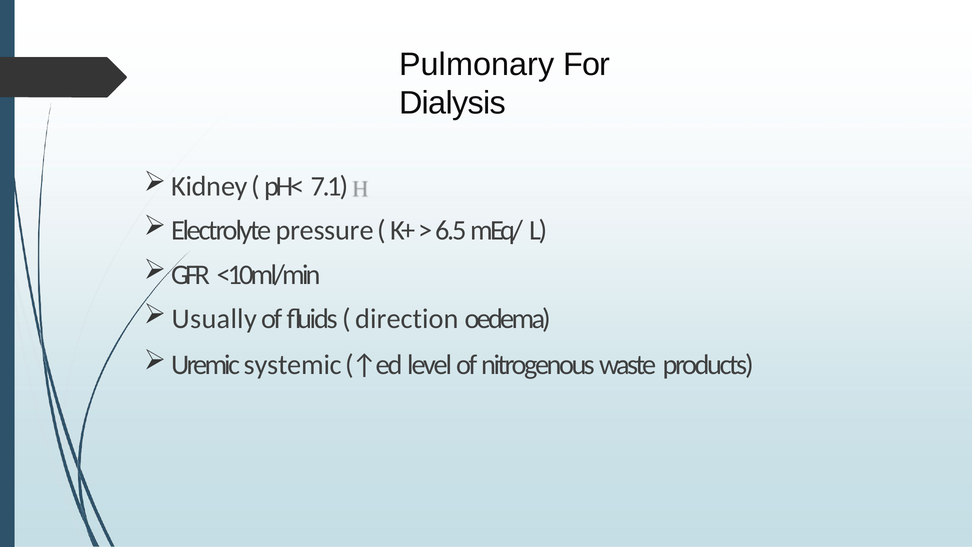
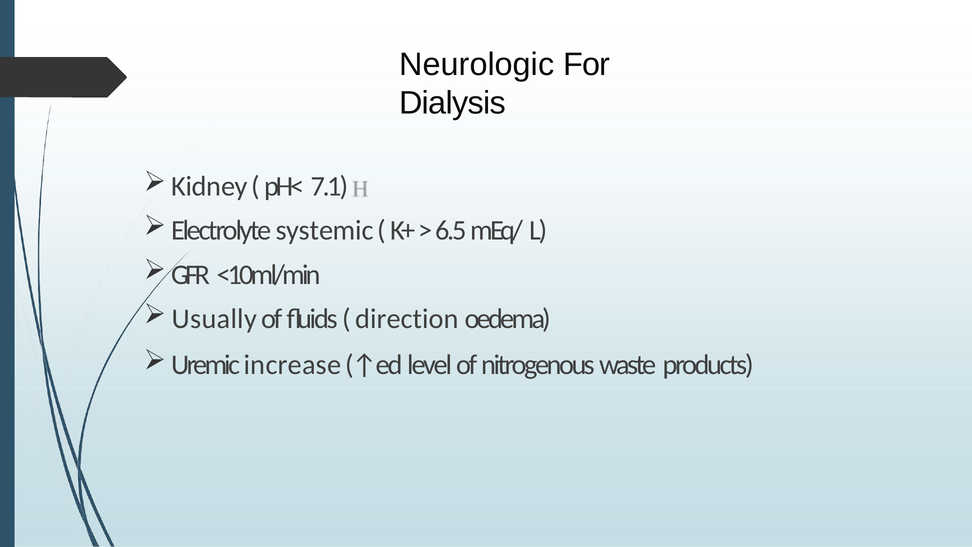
Pulmonary: Pulmonary -> Neurologic
pressure: pressure -> systemic
systemic: systemic -> increase
